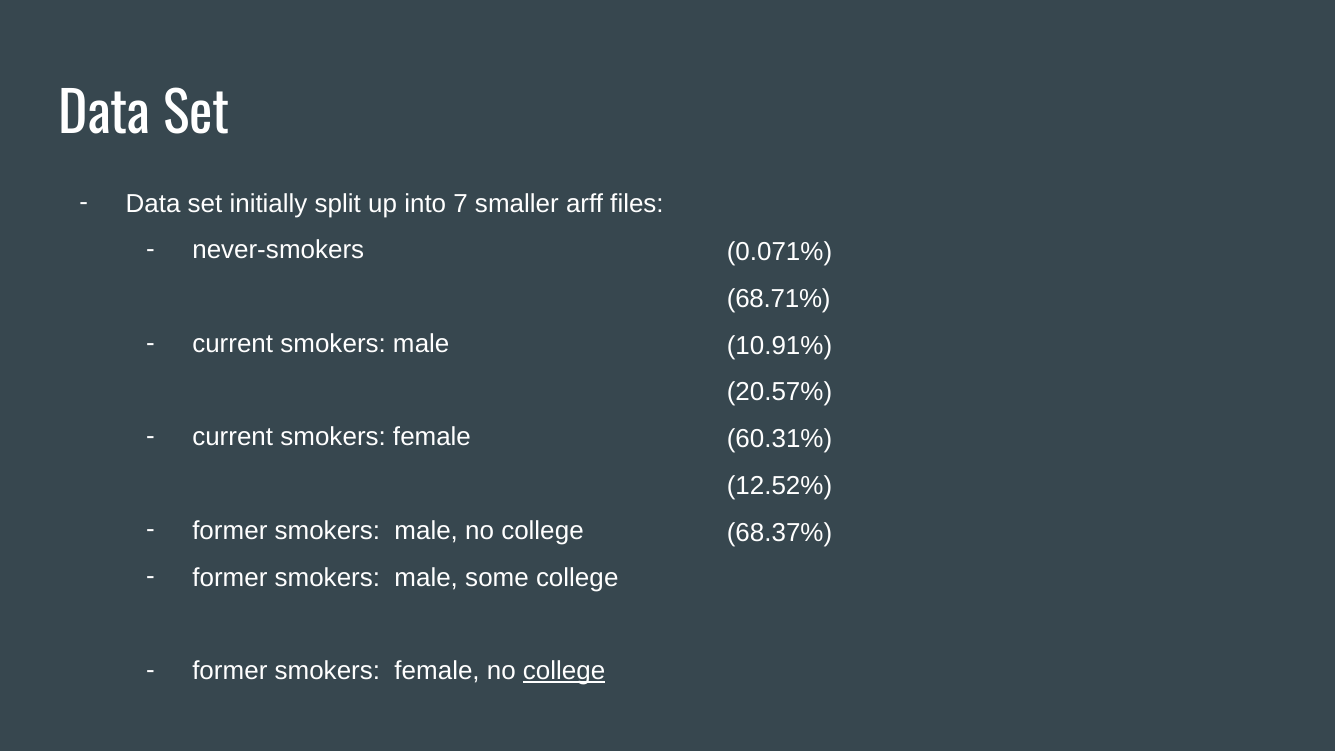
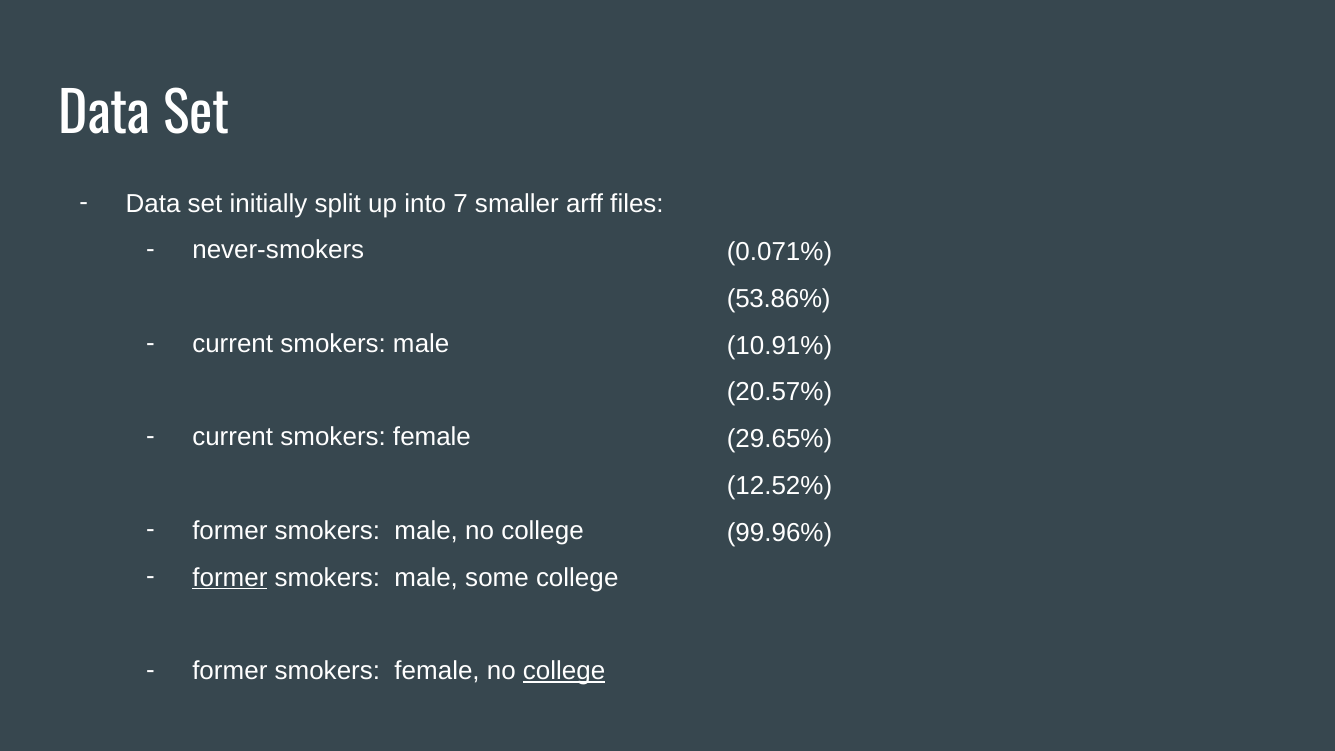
68.71%: 68.71% -> 53.86%
60.31%: 60.31% -> 29.65%
68.37%: 68.37% -> 99.96%
former at (230, 577) underline: none -> present
